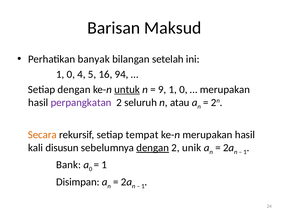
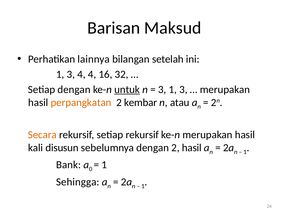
banyak: banyak -> lainnya
0 at (71, 75): 0 -> 3
4 5: 5 -> 4
94: 94 -> 32
9 at (162, 90): 9 -> 3
0 at (183, 90): 0 -> 3
perpangkatan colour: purple -> orange
seluruh: seluruh -> kembar
setiap tempat: tempat -> rekursif
dengan at (153, 148) underline: present -> none
2 unik: unik -> hasil
Disimpan: Disimpan -> Sehingga
